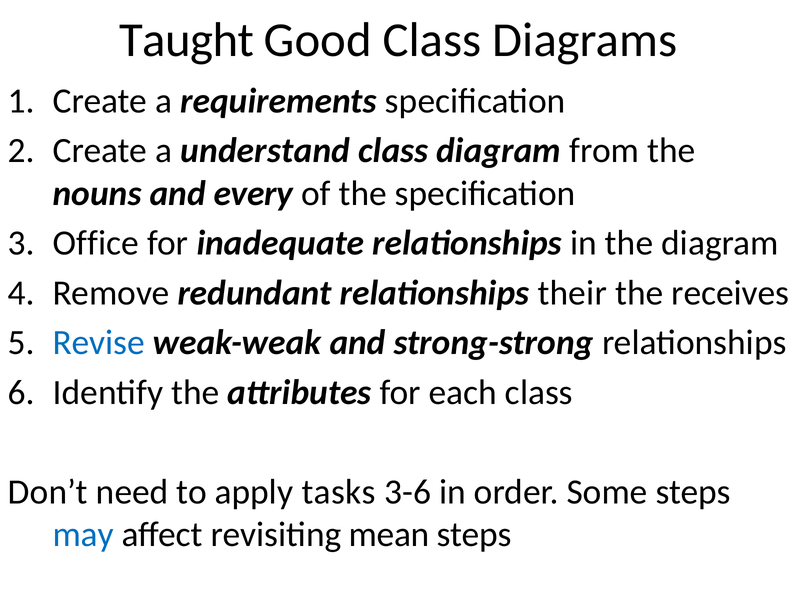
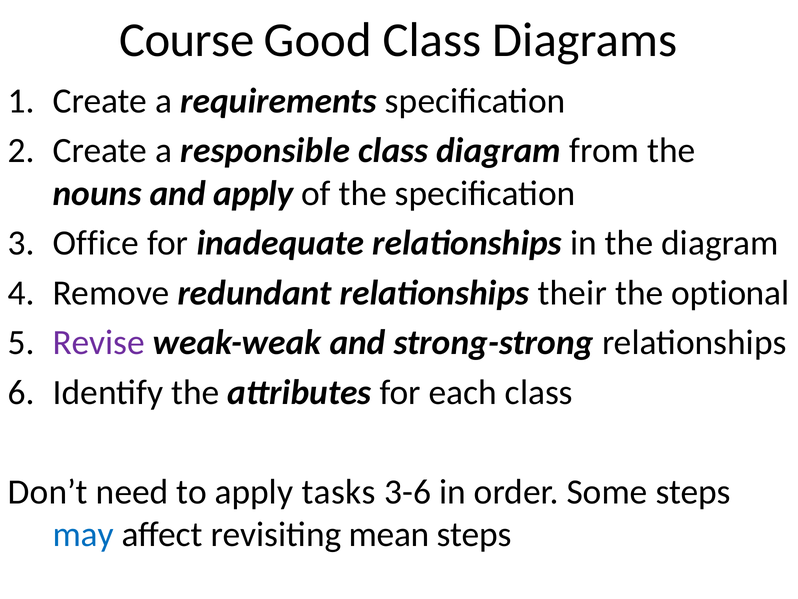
Taught: Taught -> Course
understand: understand -> responsible
and every: every -> apply
receives: receives -> optional
Revise colour: blue -> purple
